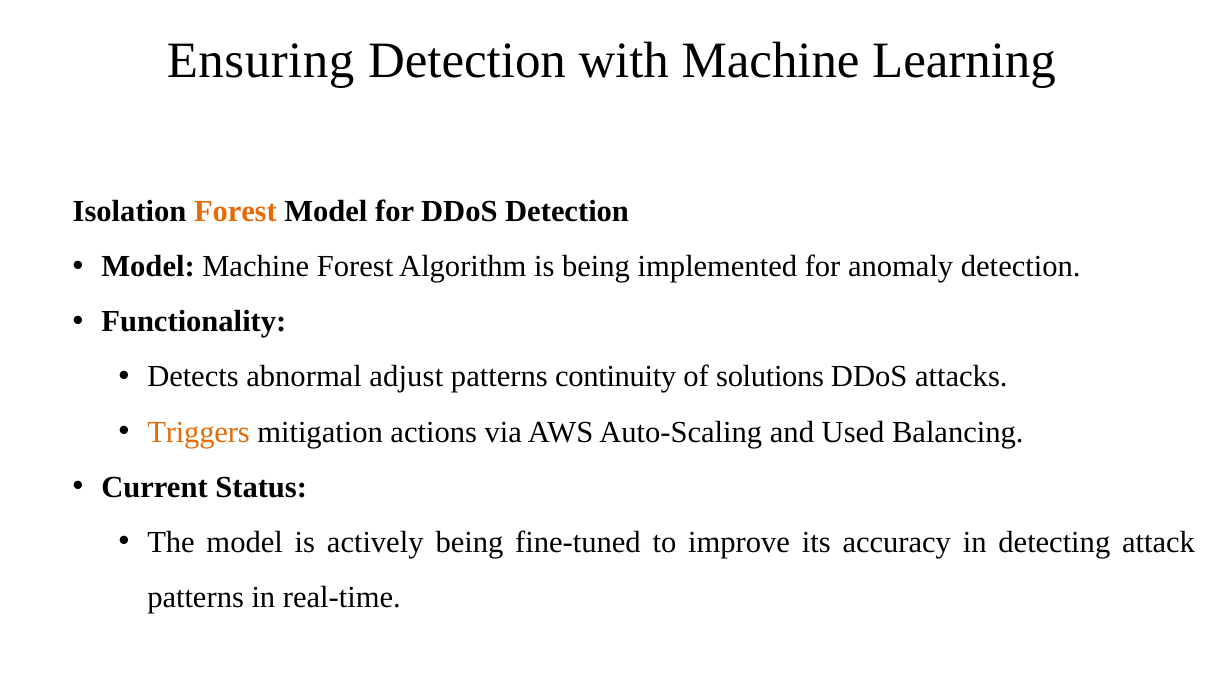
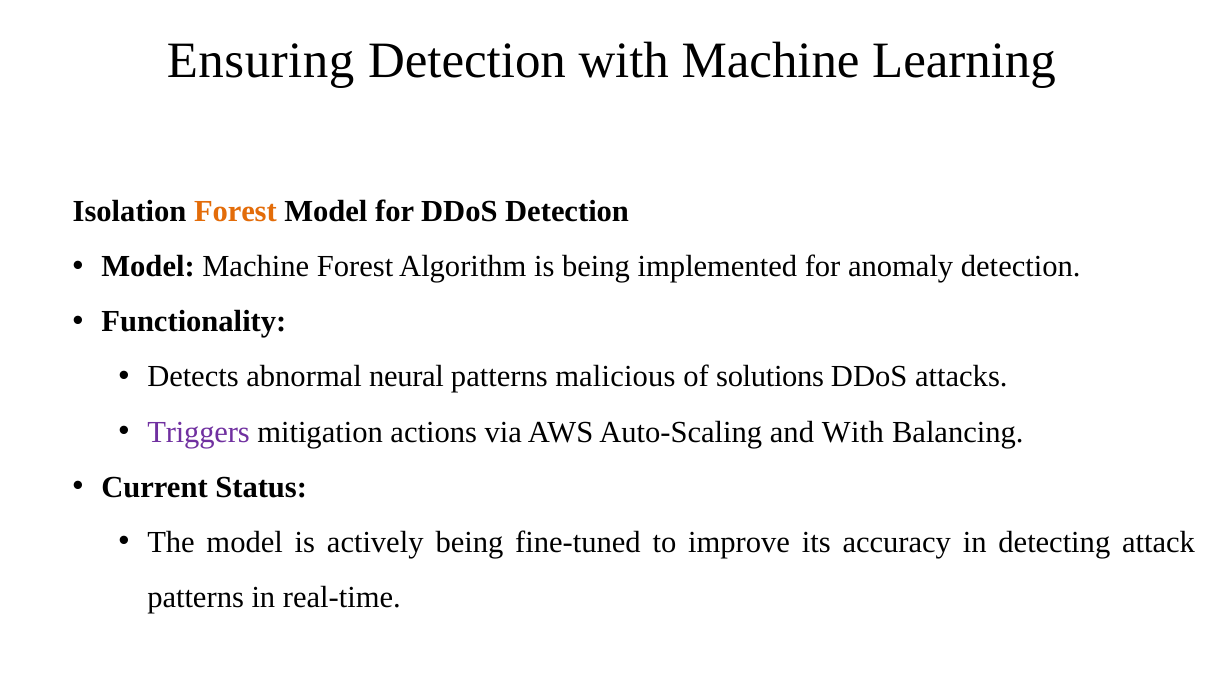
adjust: adjust -> neural
continuity: continuity -> malicious
Triggers colour: orange -> purple
and Used: Used -> With
